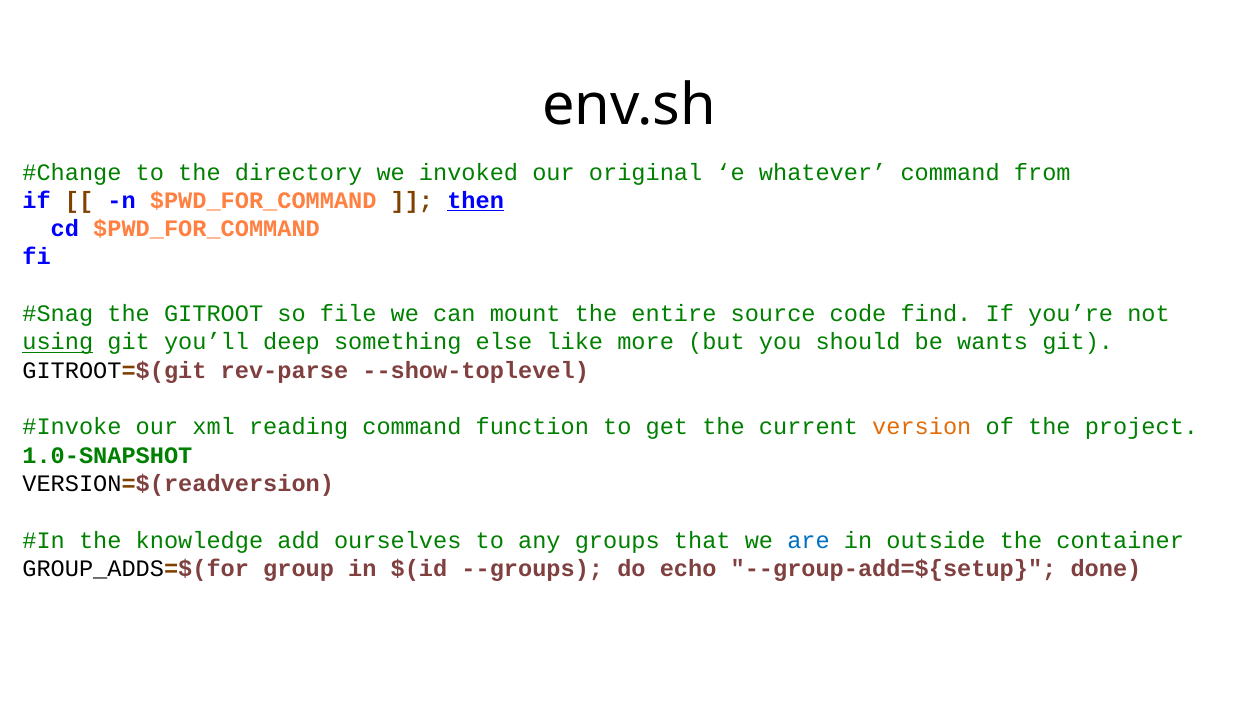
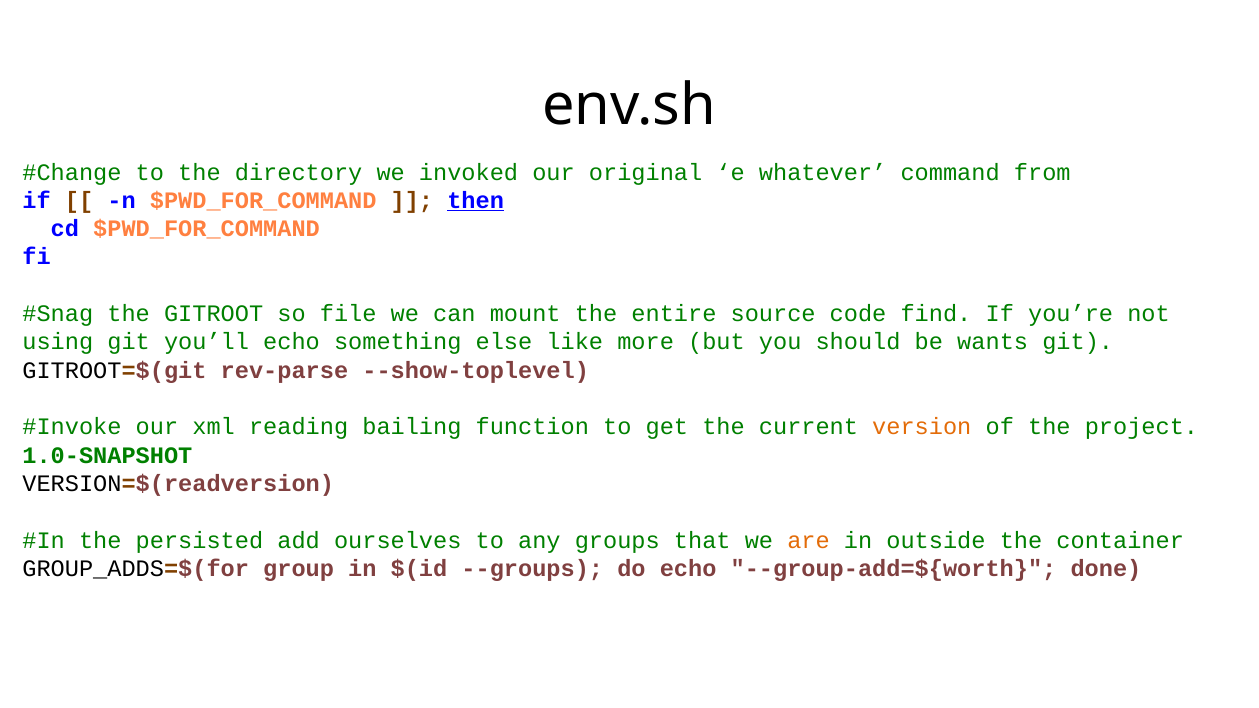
using underline: present -> none
you’ll deep: deep -> echo
reading command: command -> bailing
knowledge: knowledge -> persisted
are colour: blue -> orange
--group-add=${setup: --group-add=${setup -> --group-add=${worth
